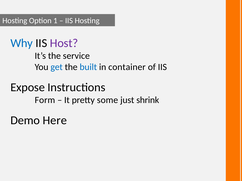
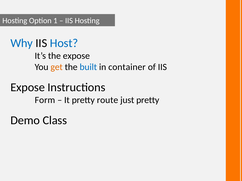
Host colour: purple -> blue
the service: service -> expose
get colour: blue -> orange
some: some -> route
just shrink: shrink -> pretty
Here: Here -> Class
